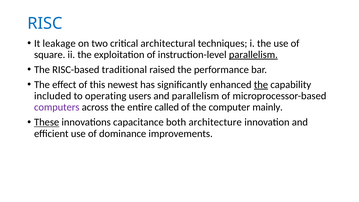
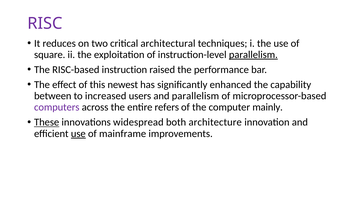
RISC colour: blue -> purple
leakage: leakage -> reduces
traditional: traditional -> instruction
the at (261, 85) underline: present -> none
included: included -> between
operating: operating -> increased
called: called -> refers
capacitance: capacitance -> widespread
use at (78, 134) underline: none -> present
dominance: dominance -> mainframe
